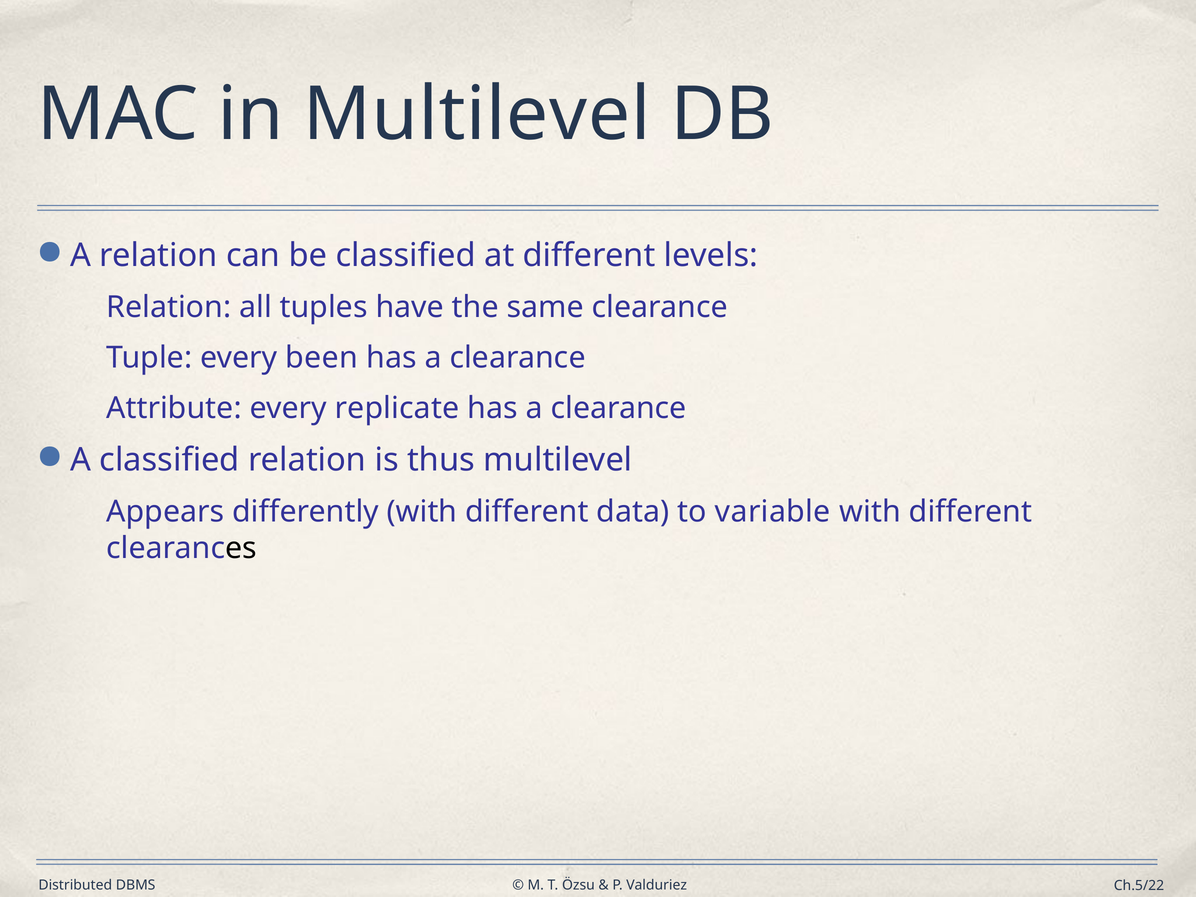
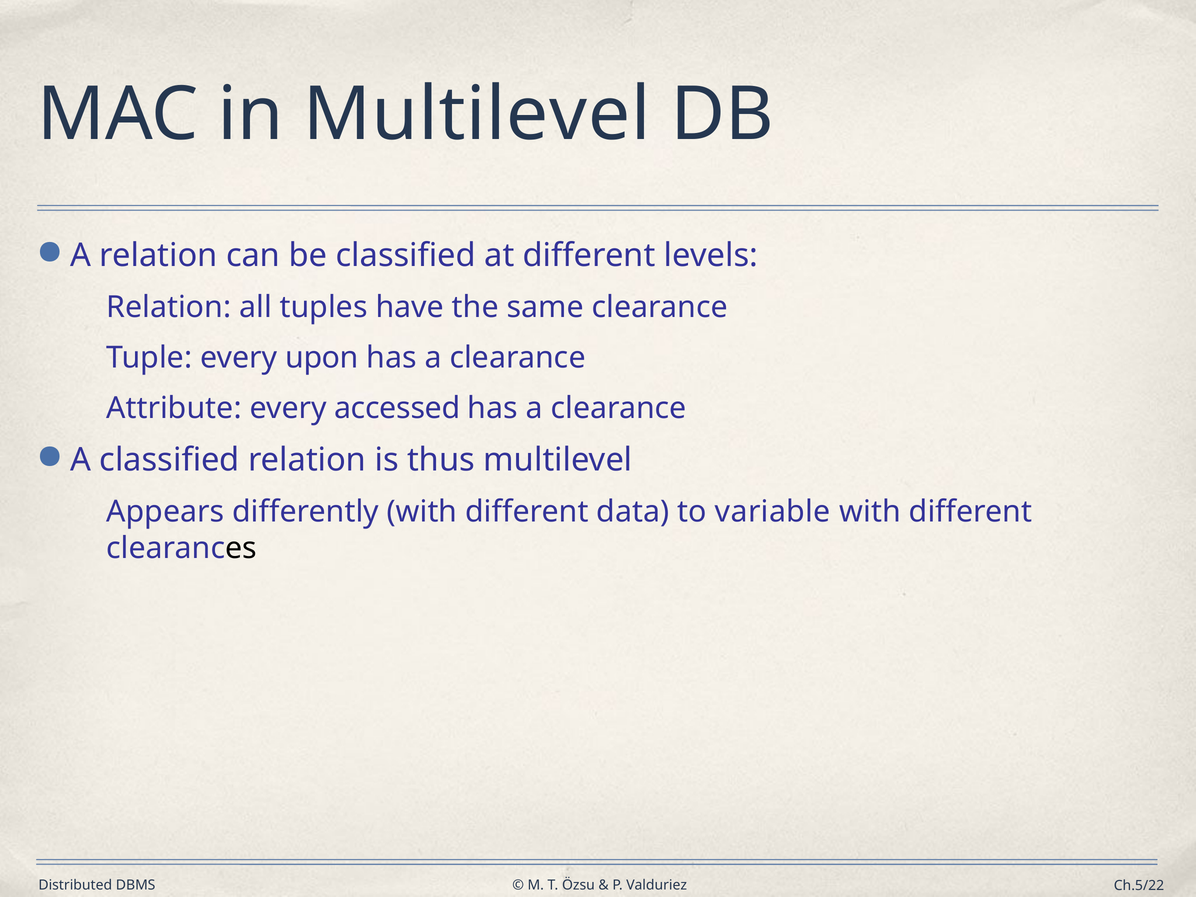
been: been -> upon
replicate: replicate -> accessed
